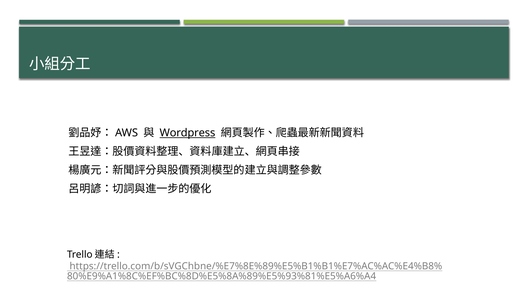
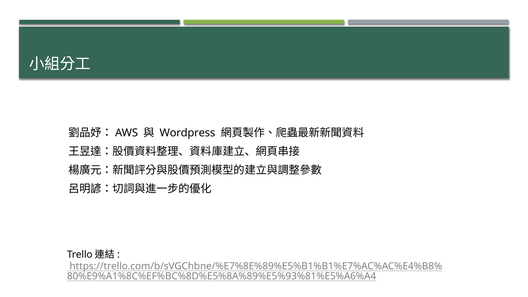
Wordpress underline: present -> none
